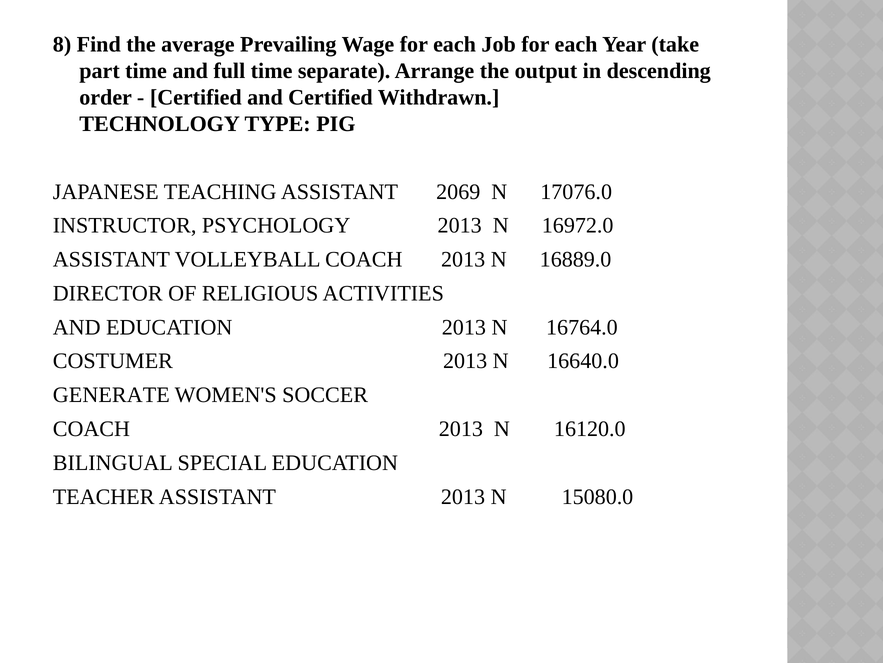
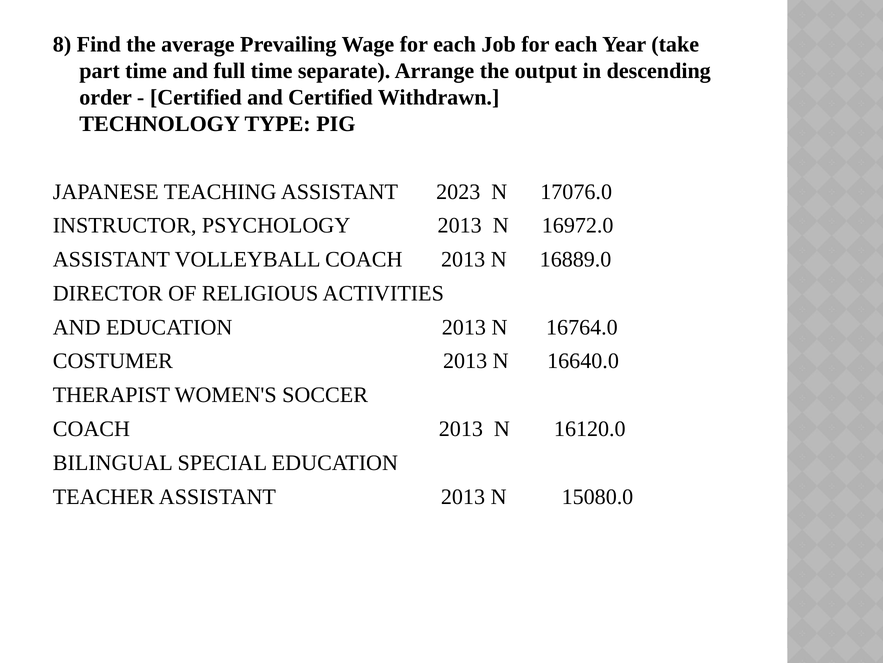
2069: 2069 -> 2023
GENERATE: GENERATE -> THERAPIST
